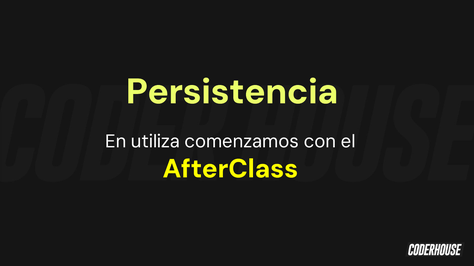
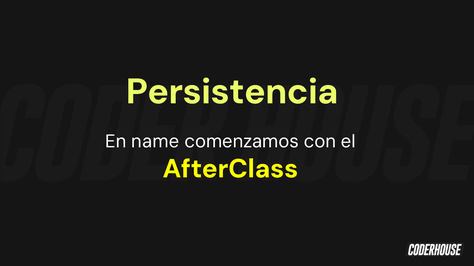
utiliza: utiliza -> name
